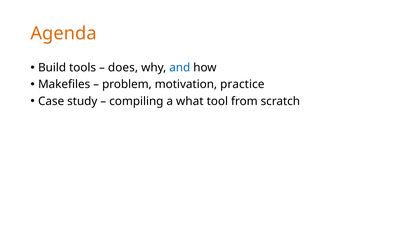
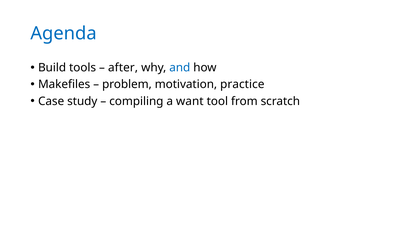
Agenda colour: orange -> blue
does: does -> after
what: what -> want
